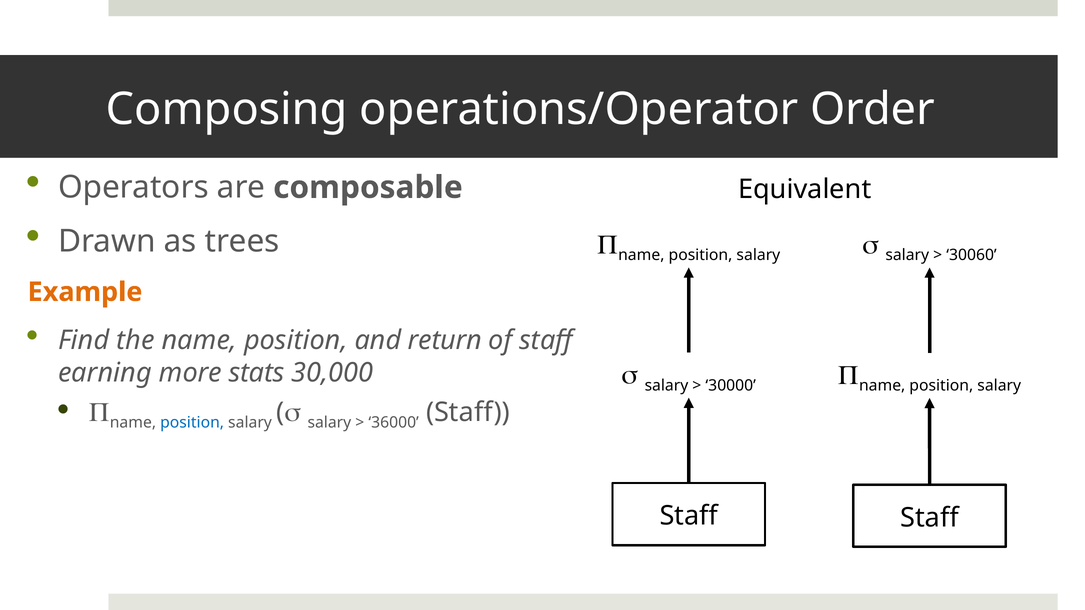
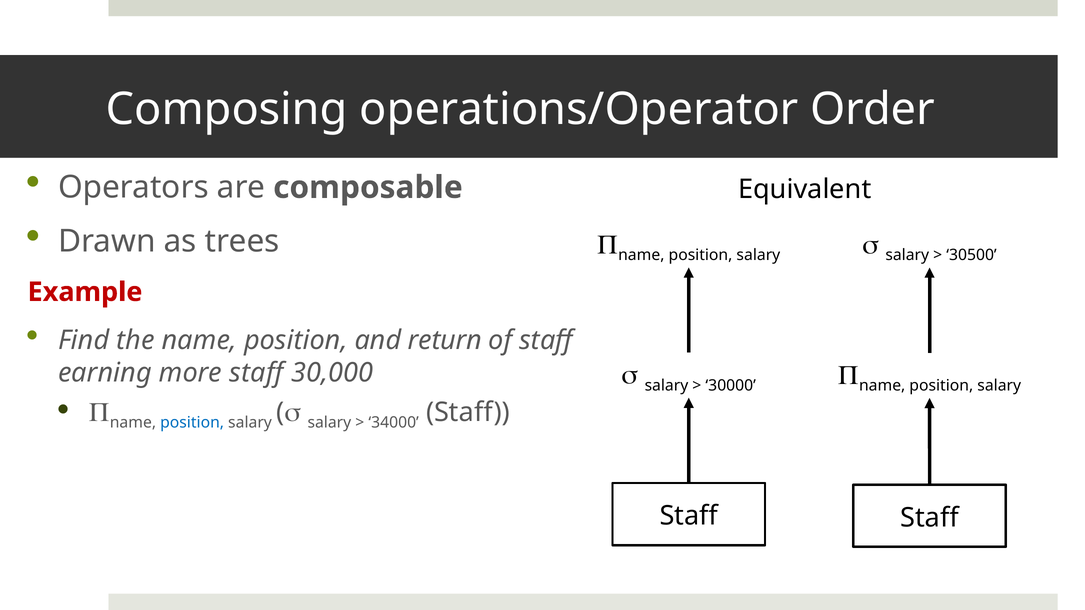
30060: 30060 -> 30500
Example colour: orange -> red
more stats: stats -> staff
36000: 36000 -> 34000
